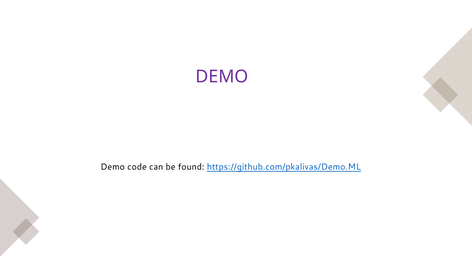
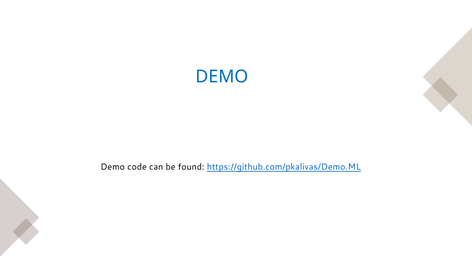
DEMO at (222, 77) colour: purple -> blue
